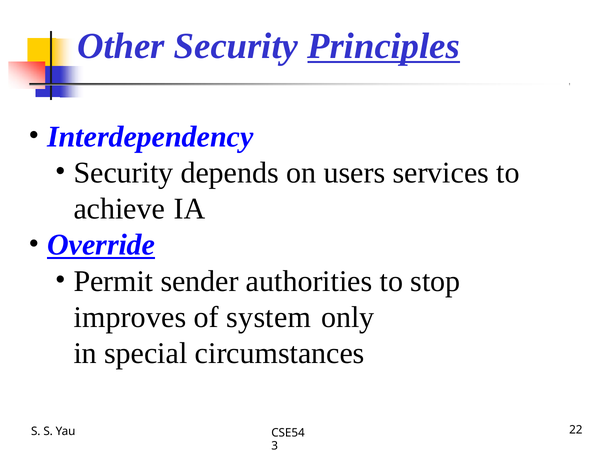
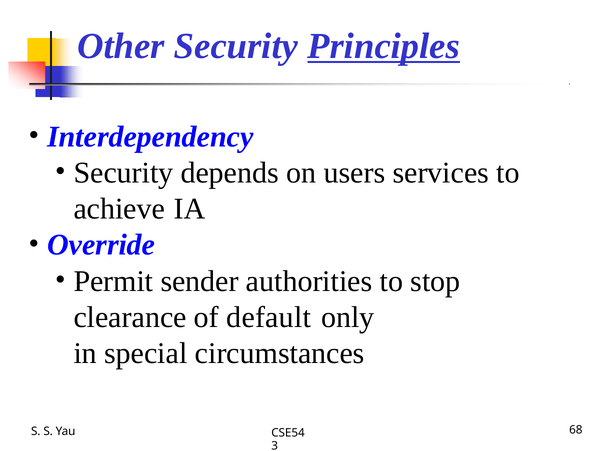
Override underline: present -> none
improves: improves -> clearance
system: system -> default
22: 22 -> 68
